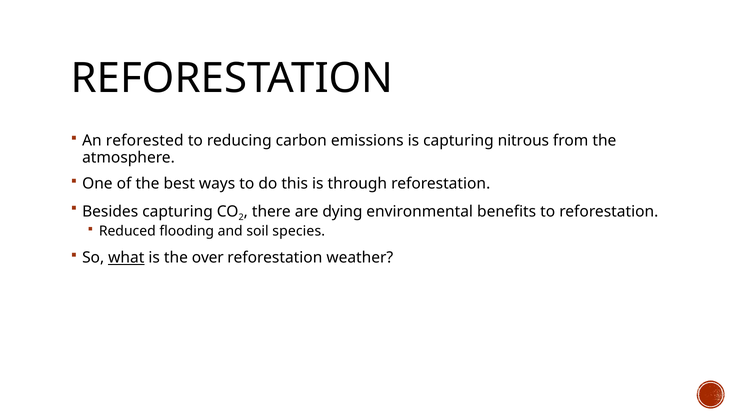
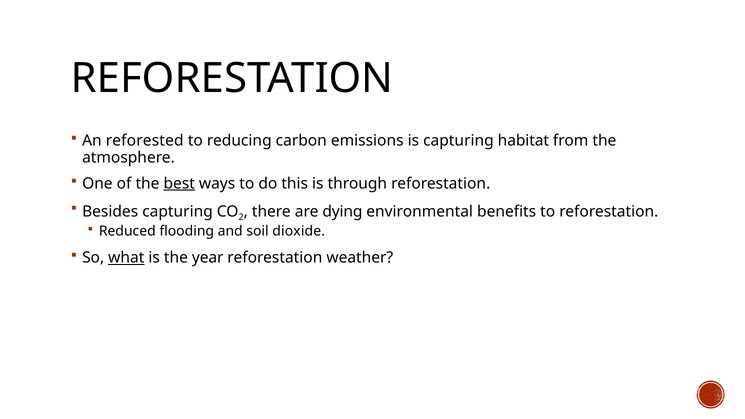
nitrous: nitrous -> habitat
best underline: none -> present
species: species -> dioxide
over: over -> year
